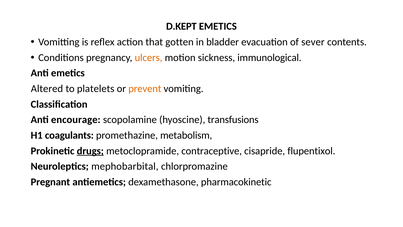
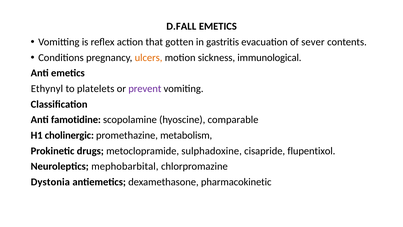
D.KEPT: D.KEPT -> D.FALL
bladder: bladder -> gastritis
Altered: Altered -> Ethynyl
prevent colour: orange -> purple
encourage: encourage -> famotidine
transfusions: transfusions -> comparable
coagulants: coagulants -> cholinergic
drugs underline: present -> none
contraceptive: contraceptive -> sulphadoxine
Pregnant: Pregnant -> Dystonia
